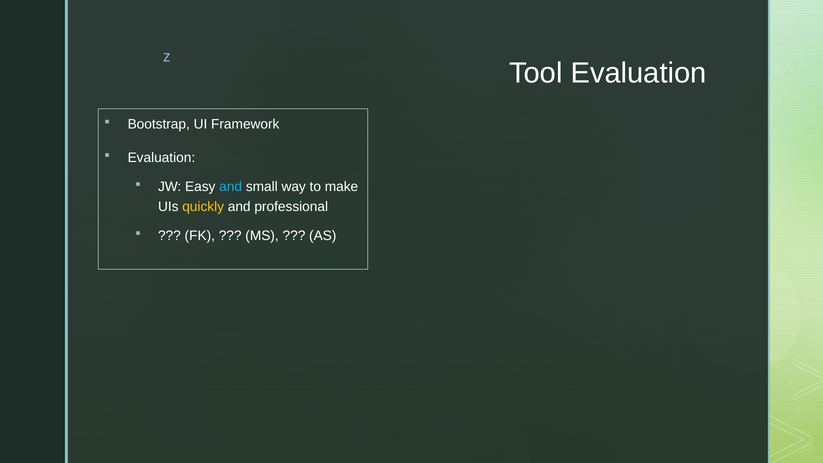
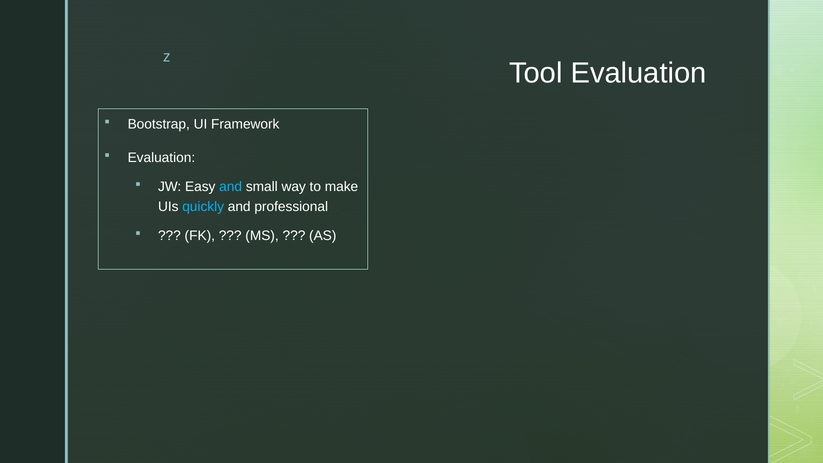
quickly colour: yellow -> light blue
